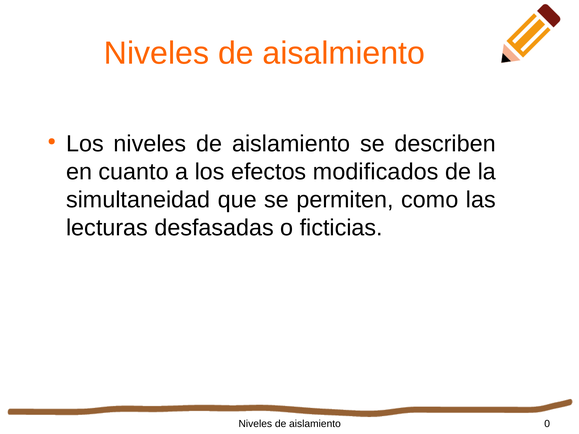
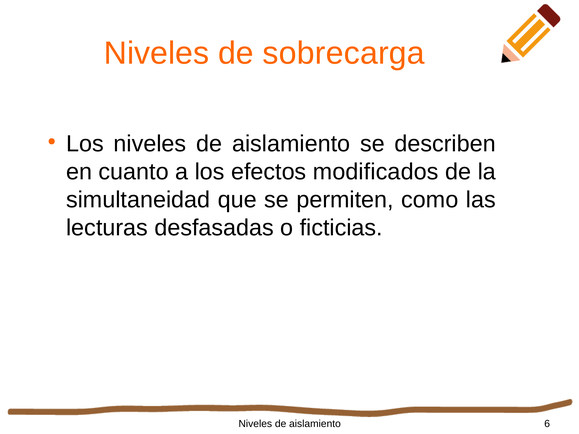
aisalmiento: aisalmiento -> sobrecarga
0: 0 -> 6
